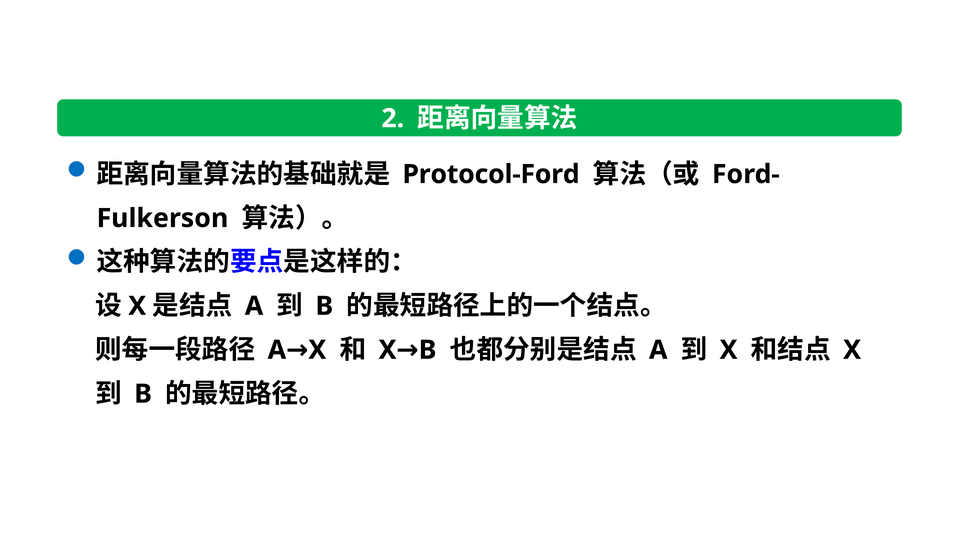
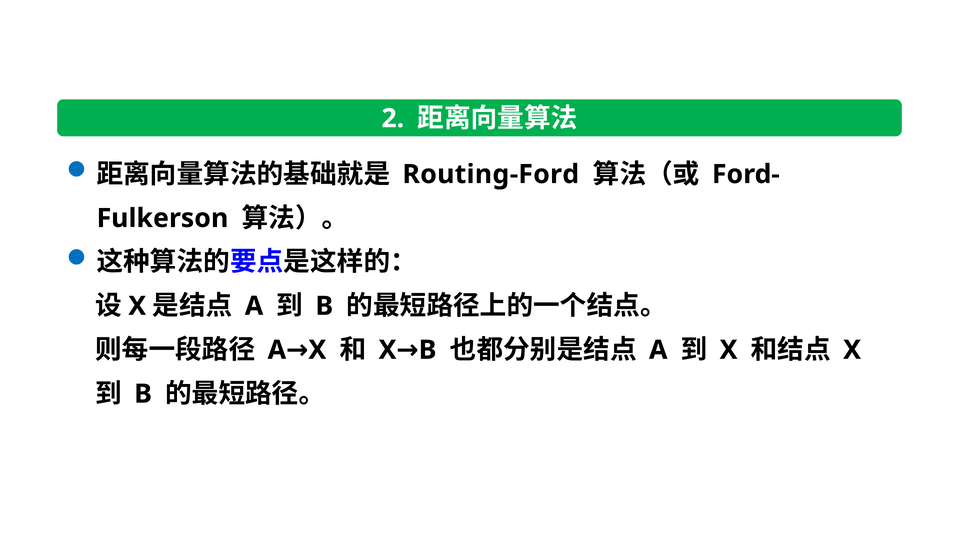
Protocol-Ford: Protocol-Ford -> Routing-Ford
